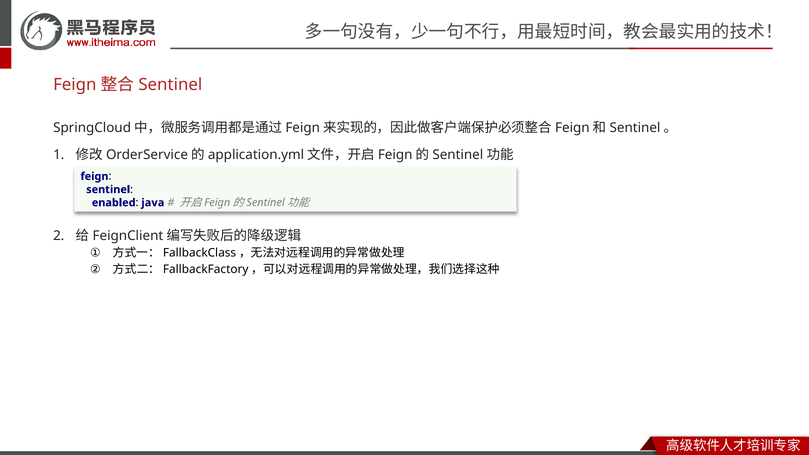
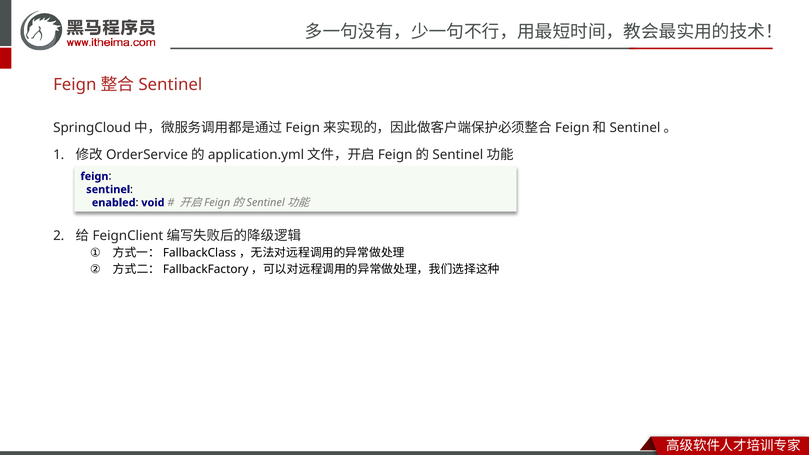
java: java -> void
